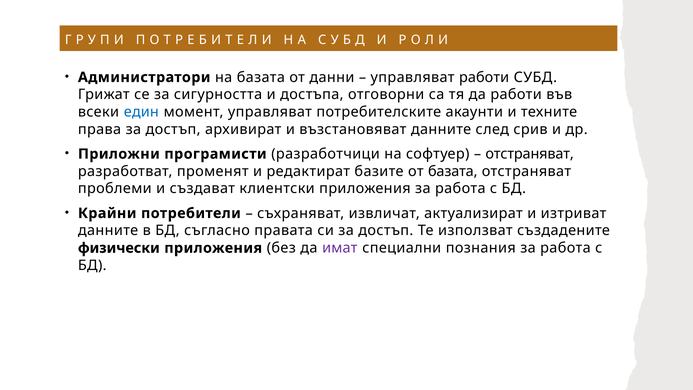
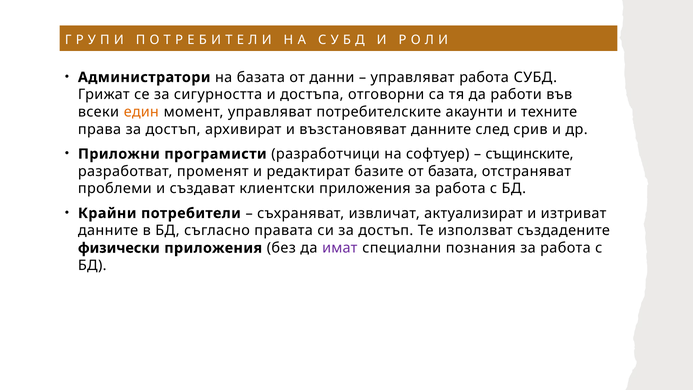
управляват работи: работи -> работа
един colour: blue -> orange
отстраняват at (530, 154): отстраняват -> същинските
